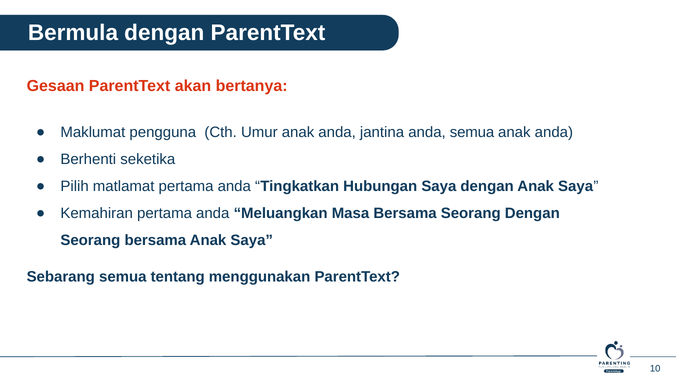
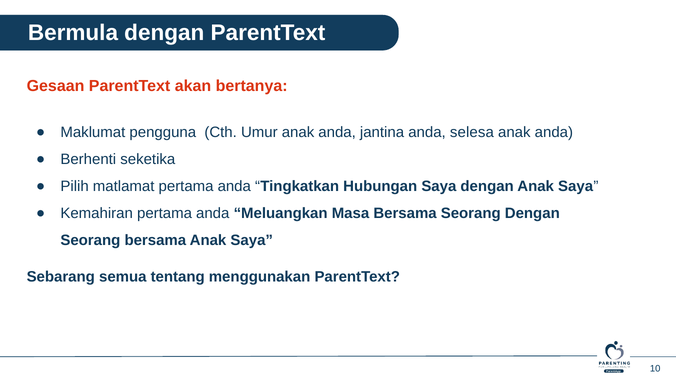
anda semua: semua -> selesa
